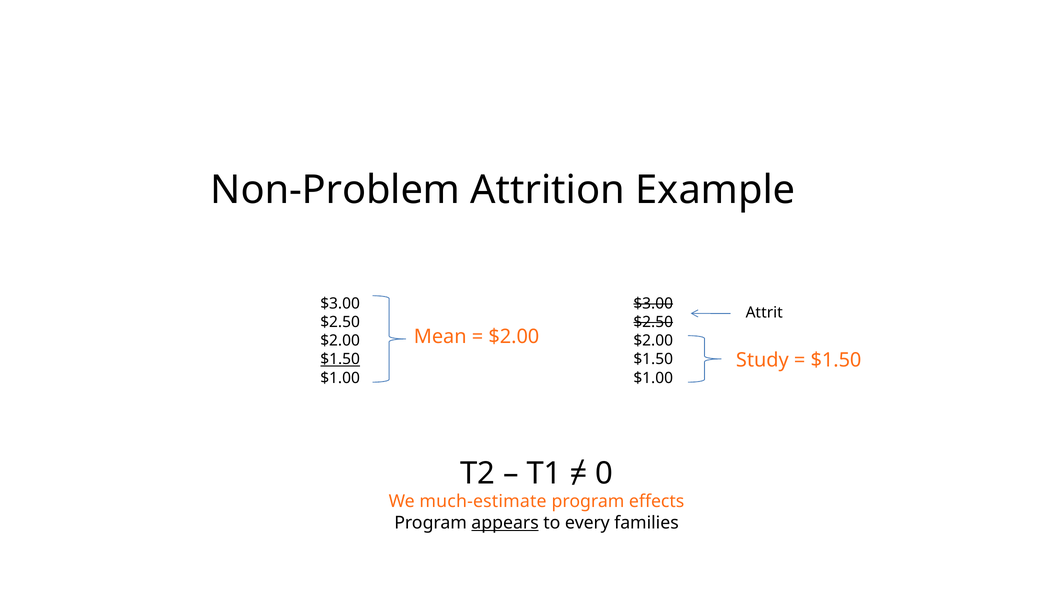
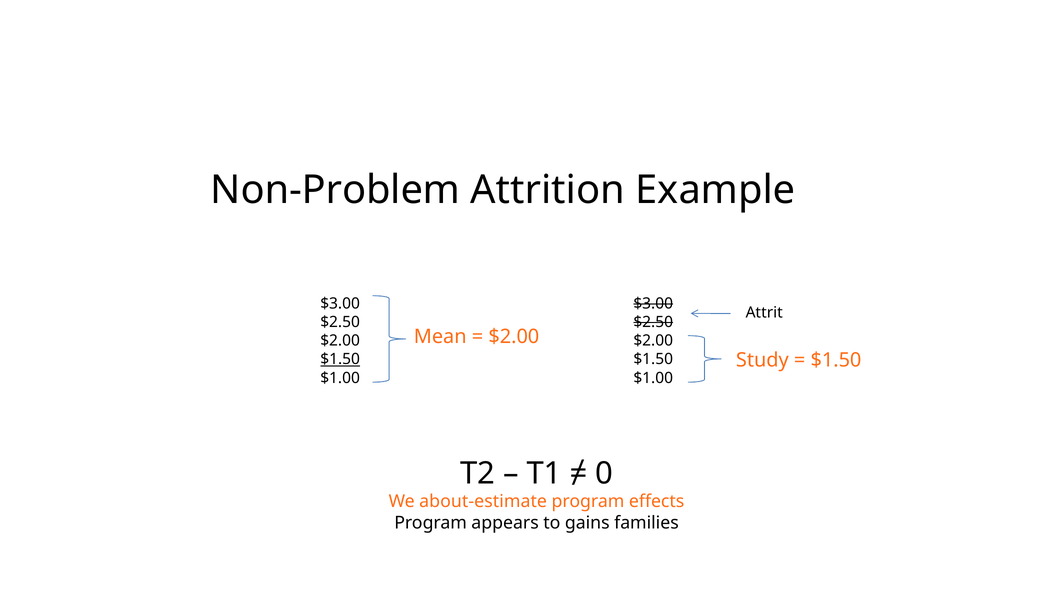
much-estimate: much-estimate -> about-estimate
appears underline: present -> none
every: every -> gains
